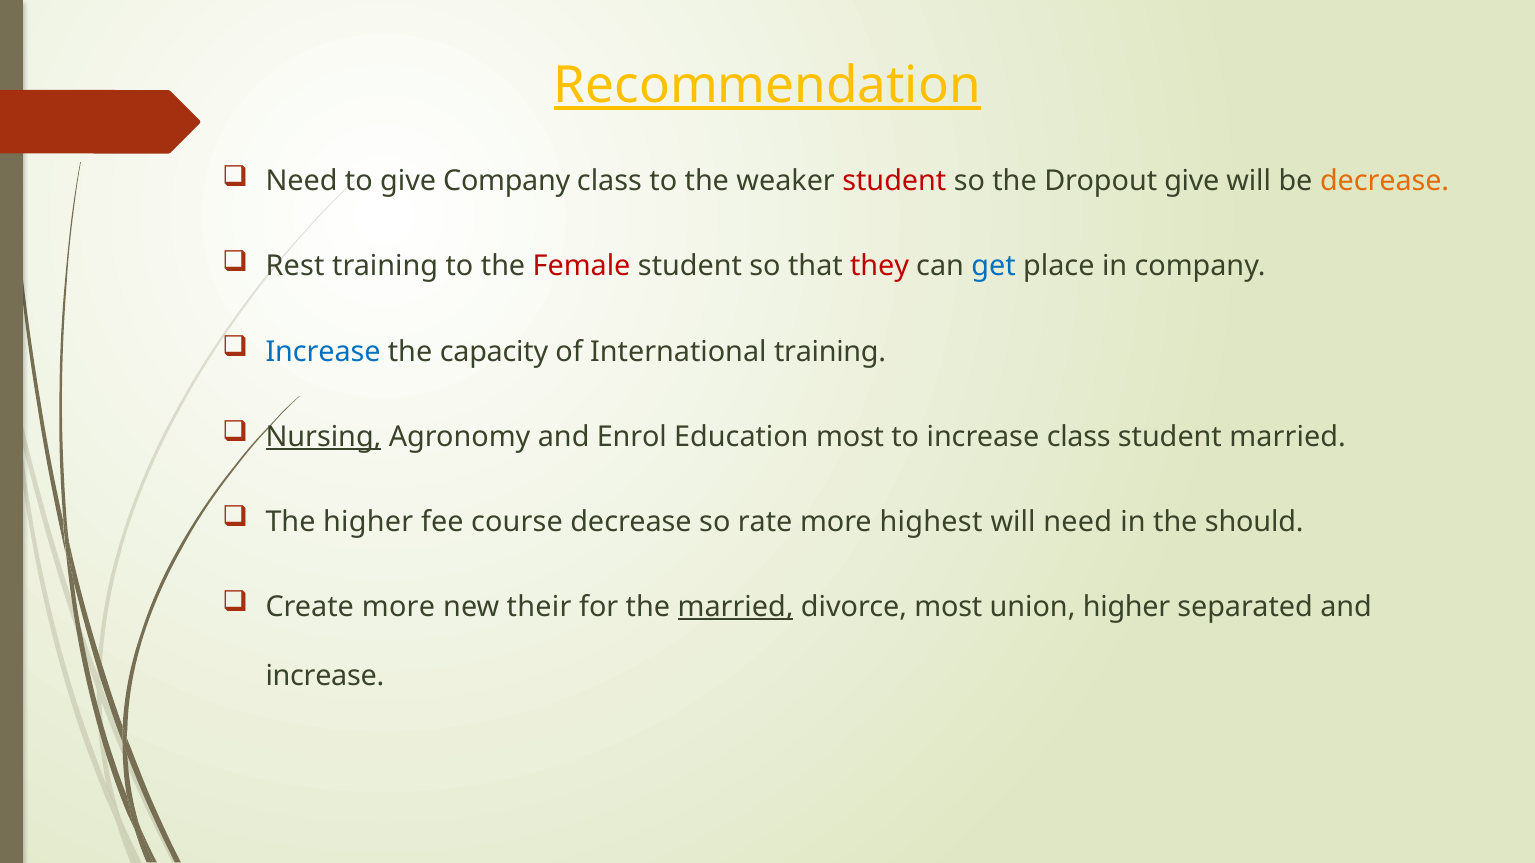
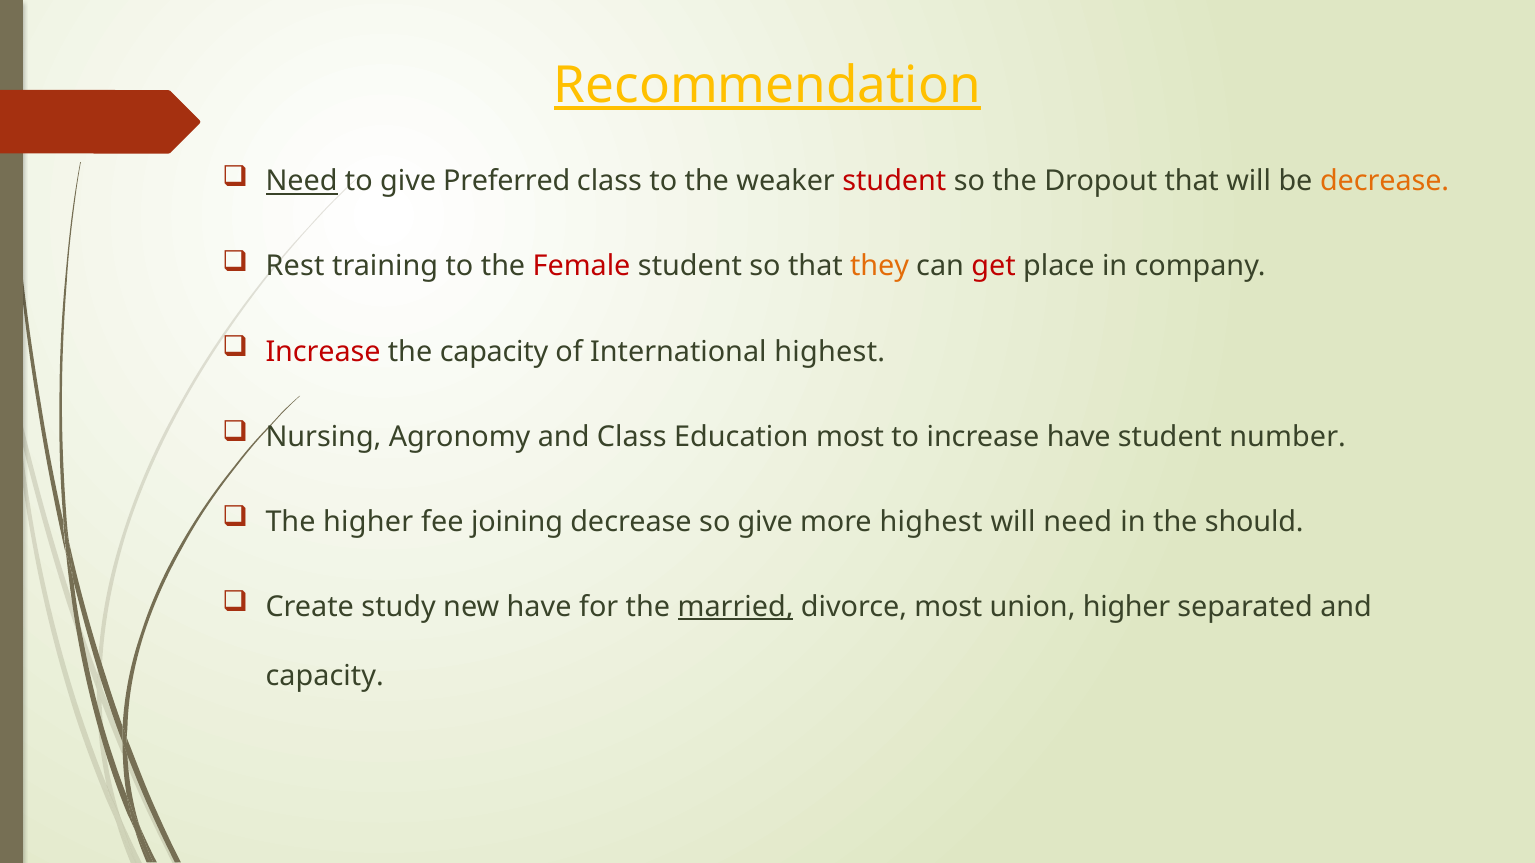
Need at (302, 182) underline: none -> present
give Company: Company -> Preferred
Dropout give: give -> that
they colour: red -> orange
get colour: blue -> red
Increase at (323, 352) colour: blue -> red
International training: training -> highest
Nursing underline: present -> none
and Enrol: Enrol -> Class
increase class: class -> have
student married: married -> number
course: course -> joining
so rate: rate -> give
Create more: more -> study
new their: their -> have
increase at (325, 676): increase -> capacity
